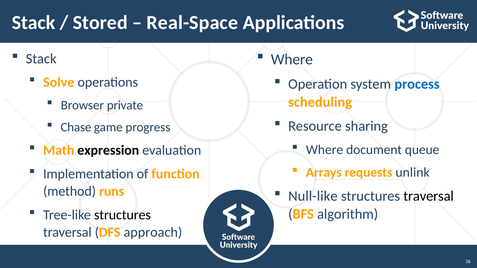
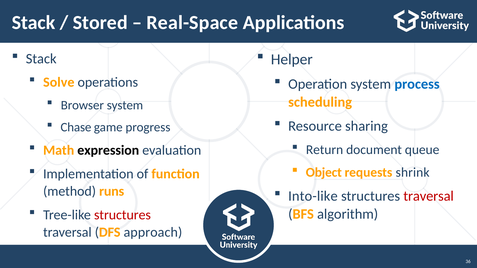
Where at (292, 59): Where -> Helper
Browser private: private -> system
Where at (325, 150): Where -> Return
Arrays: Arrays -> Object
unlink: unlink -> shrink
Null-like: Null-like -> Into-like
traversal at (429, 196) colour: black -> red
structures at (122, 215) colour: black -> red
